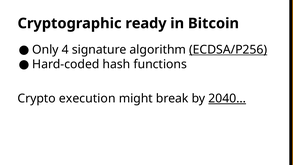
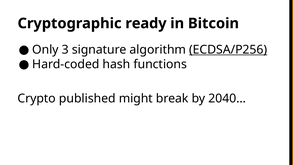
4: 4 -> 3
execution: execution -> published
2040 underline: present -> none
